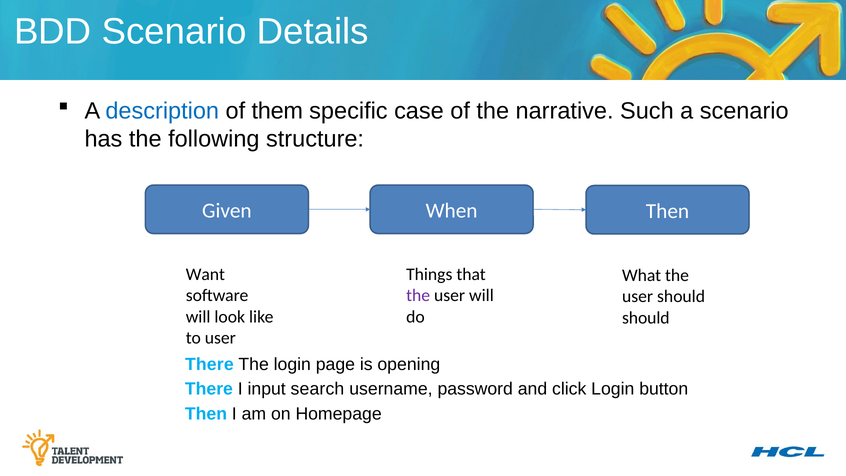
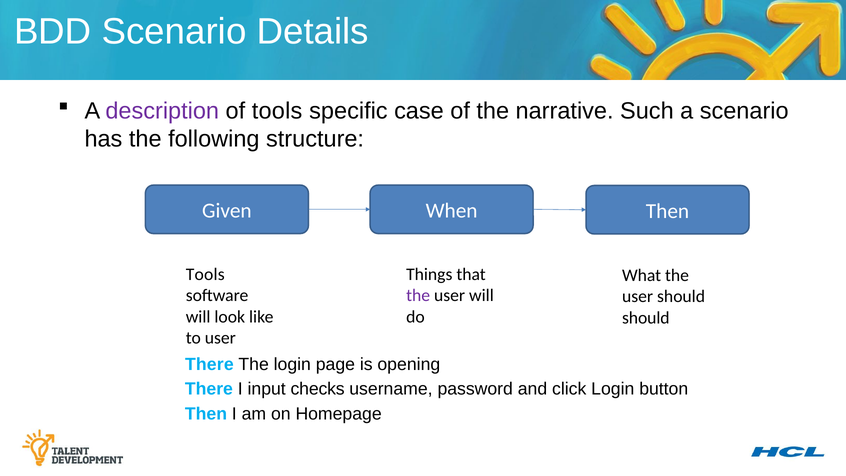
description colour: blue -> purple
of them: them -> tools
Want at (205, 274): Want -> Tools
search: search -> checks
